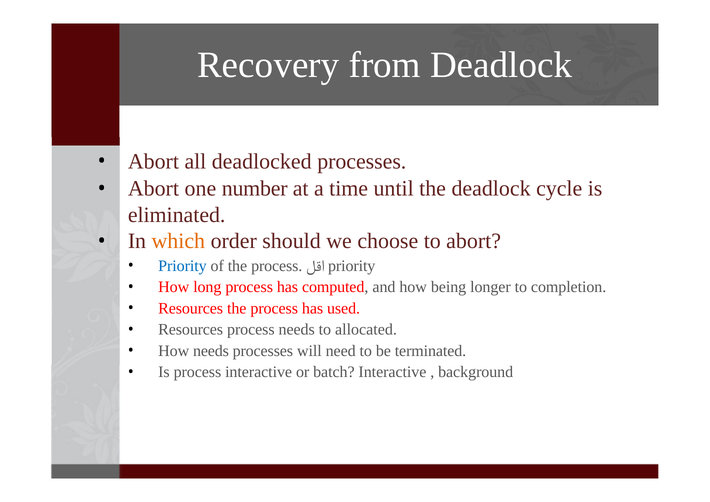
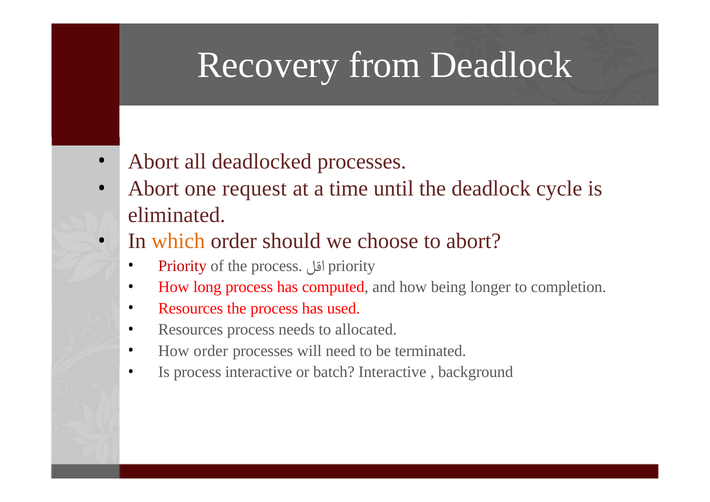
number: number -> request
Priority at (182, 266) colour: blue -> red
How needs: needs -> order
